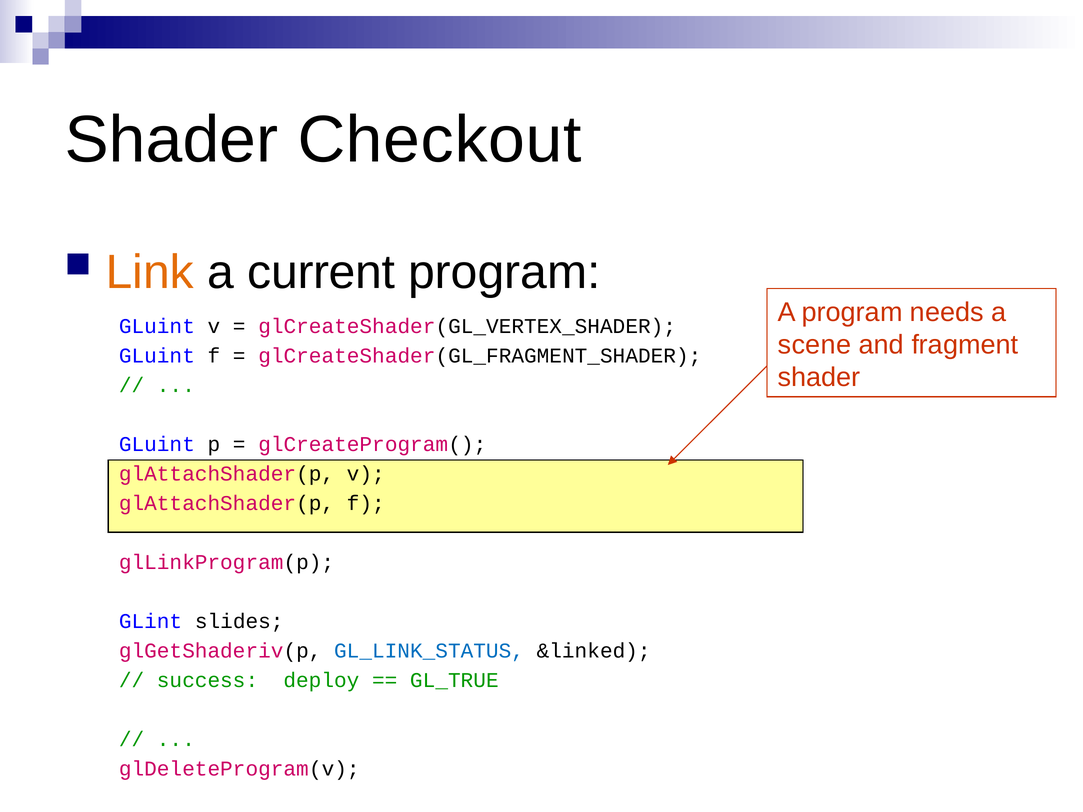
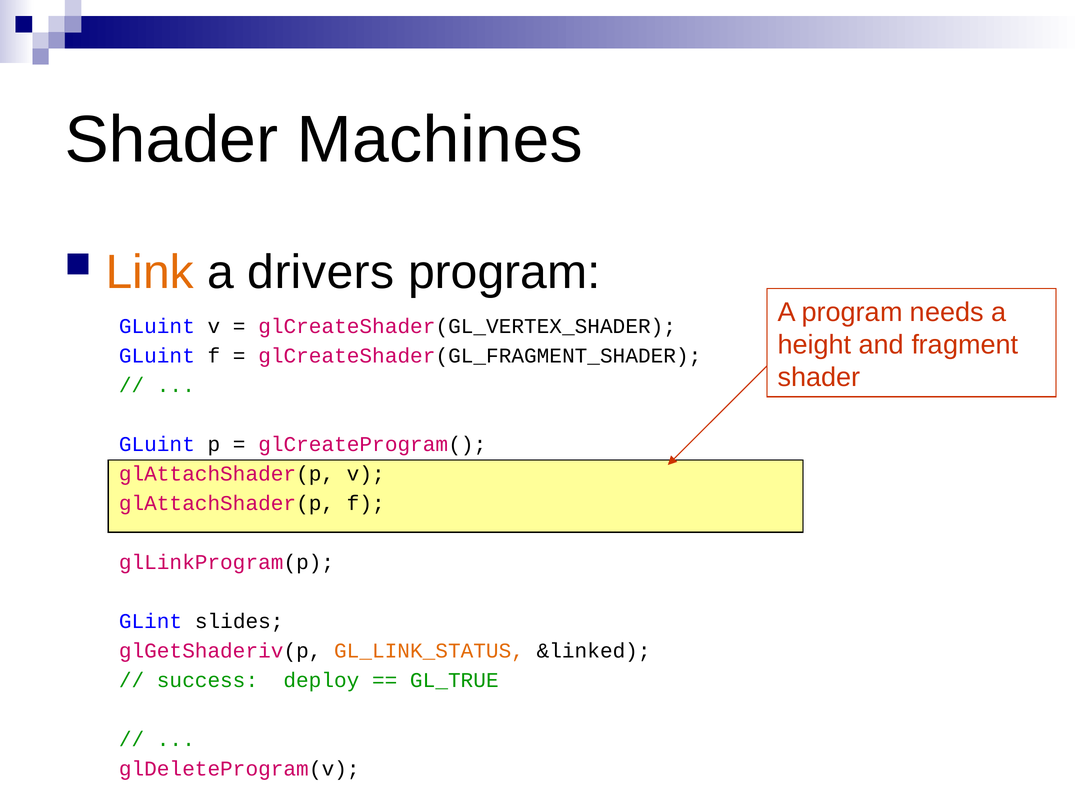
Checkout: Checkout -> Machines
current: current -> drivers
scene: scene -> height
GL_LINK_STATUS colour: blue -> orange
